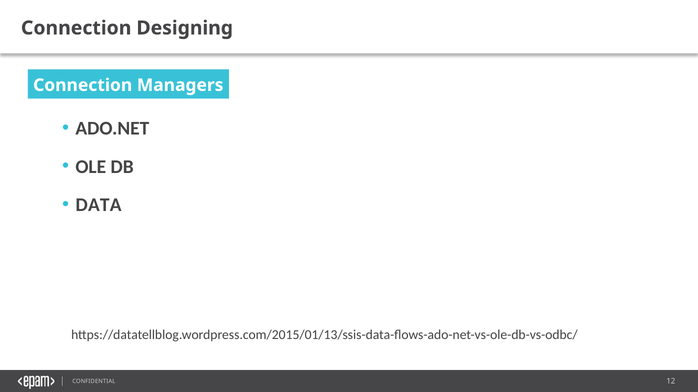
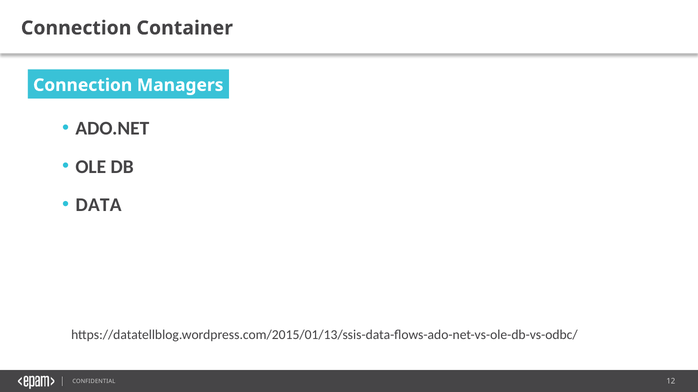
Designing: Designing -> Container
